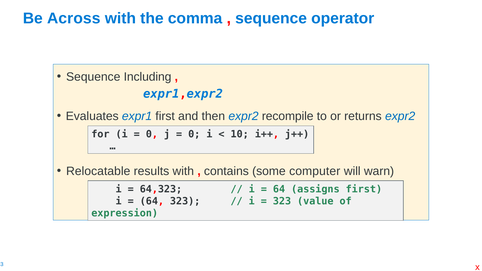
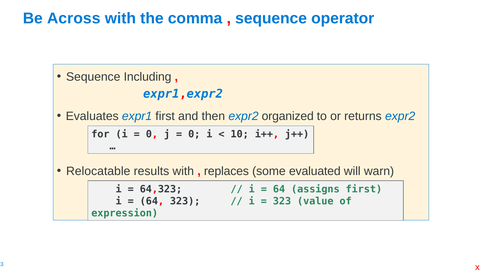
recompile: recompile -> organized
contains: contains -> replaces
computer: computer -> evaluated
